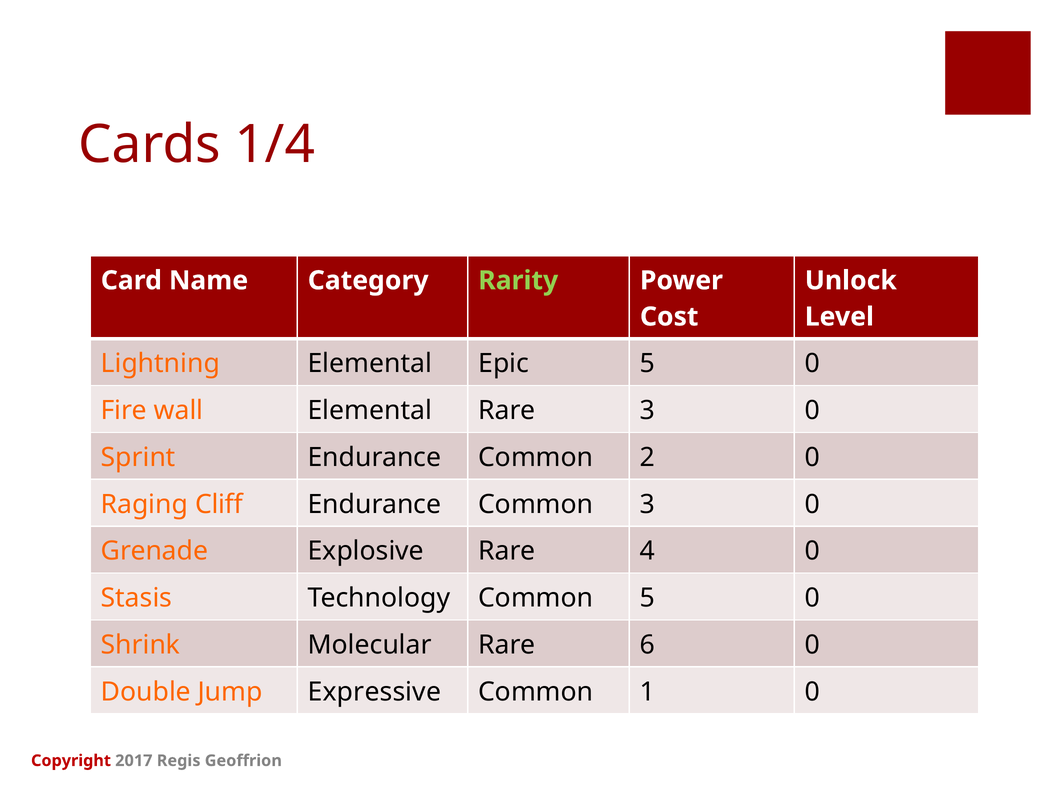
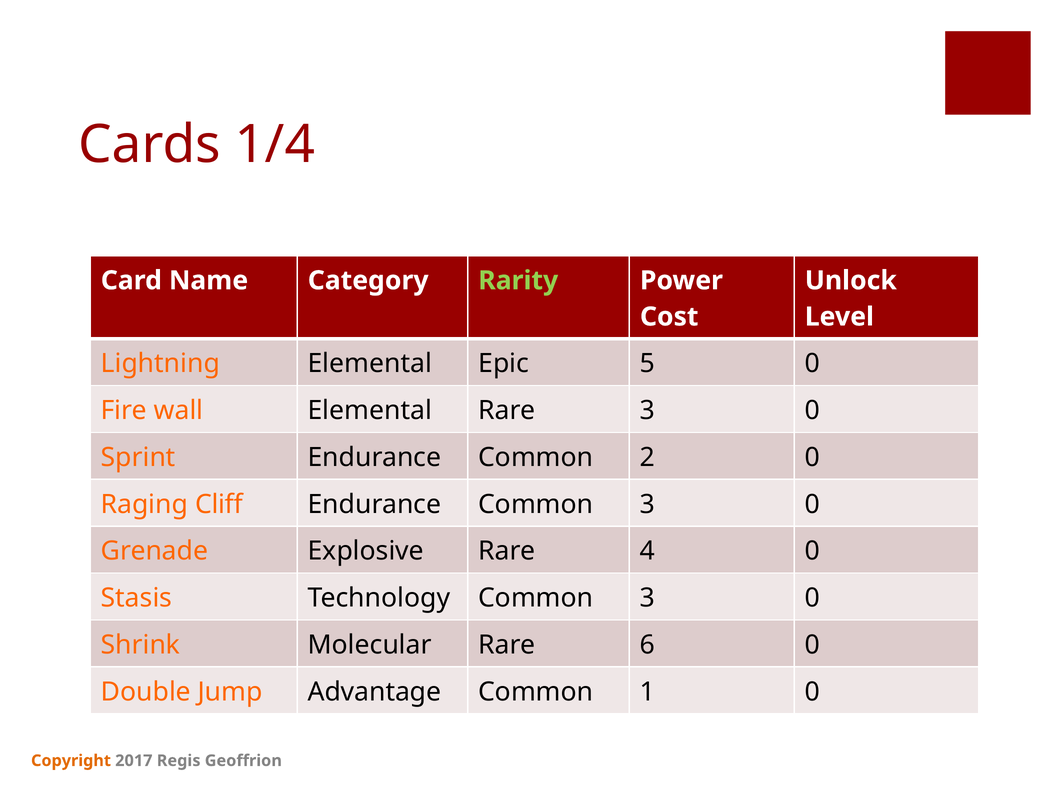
Technology Common 5: 5 -> 3
Expressive: Expressive -> Advantage
Copyright colour: red -> orange
